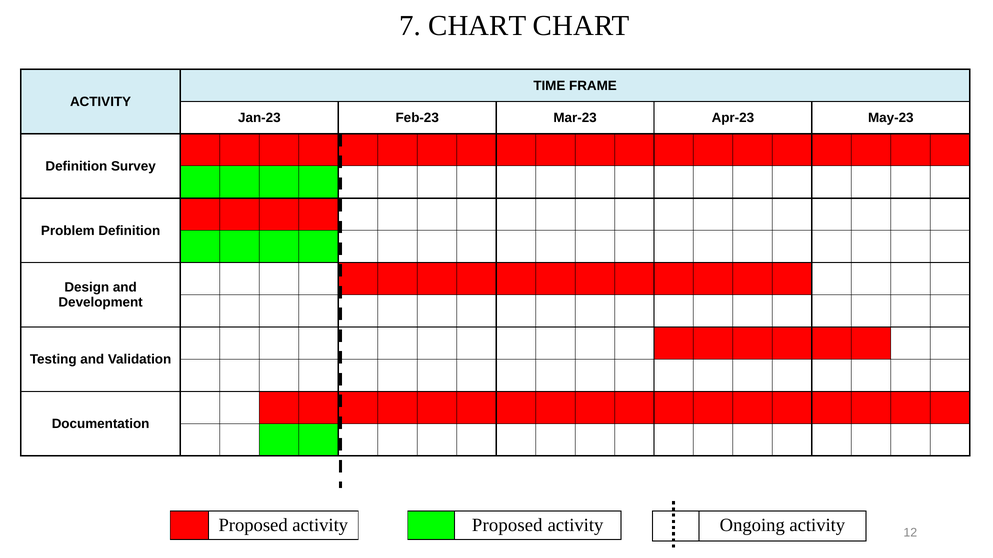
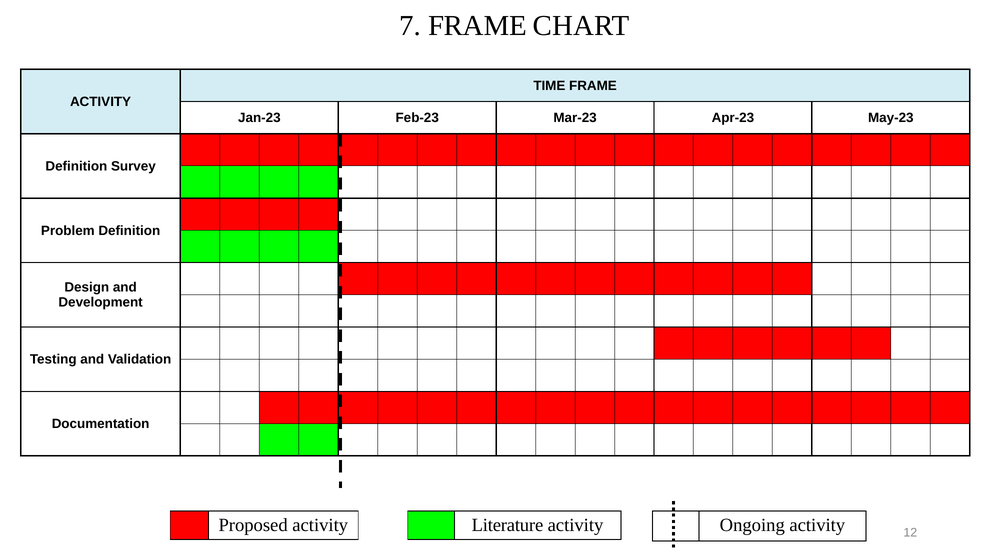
7 CHART: CHART -> FRAME
activity Proposed: Proposed -> Literature
